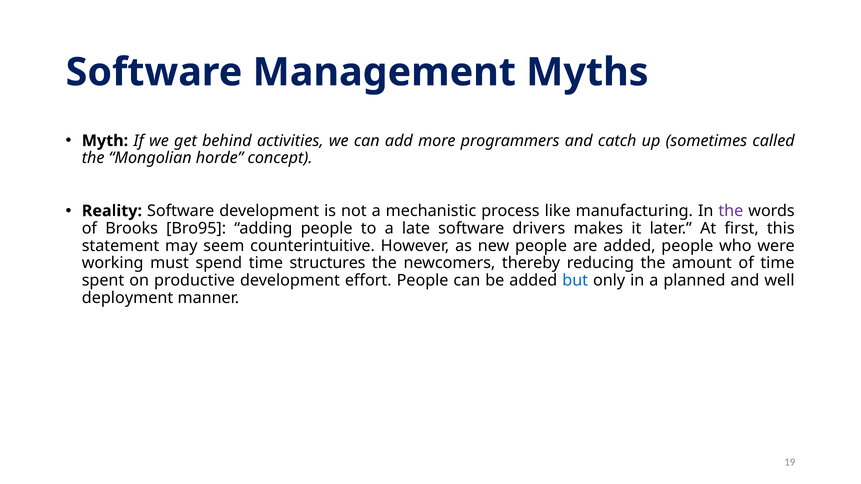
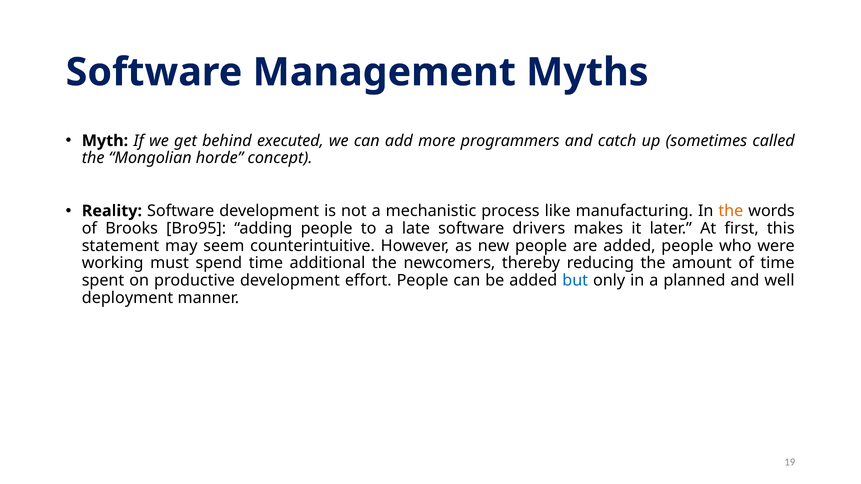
activities: activities -> executed
the at (731, 211) colour: purple -> orange
structures: structures -> additional
